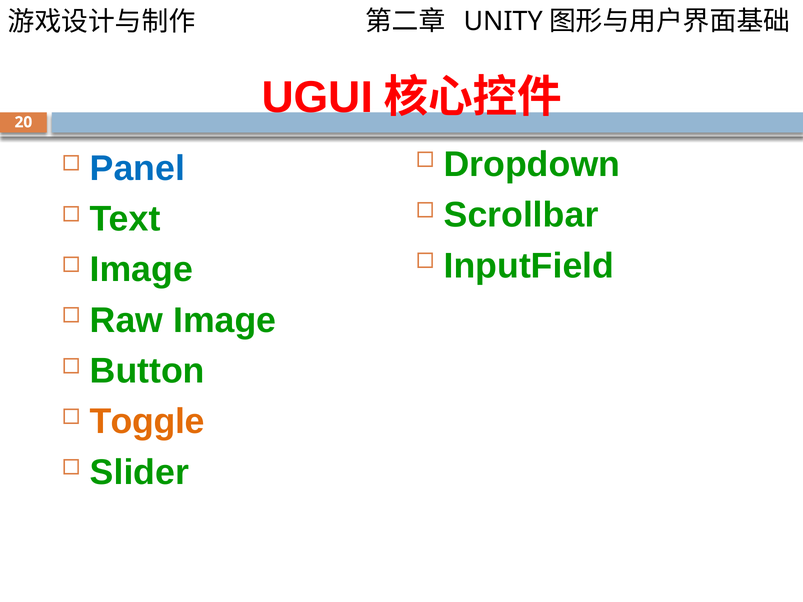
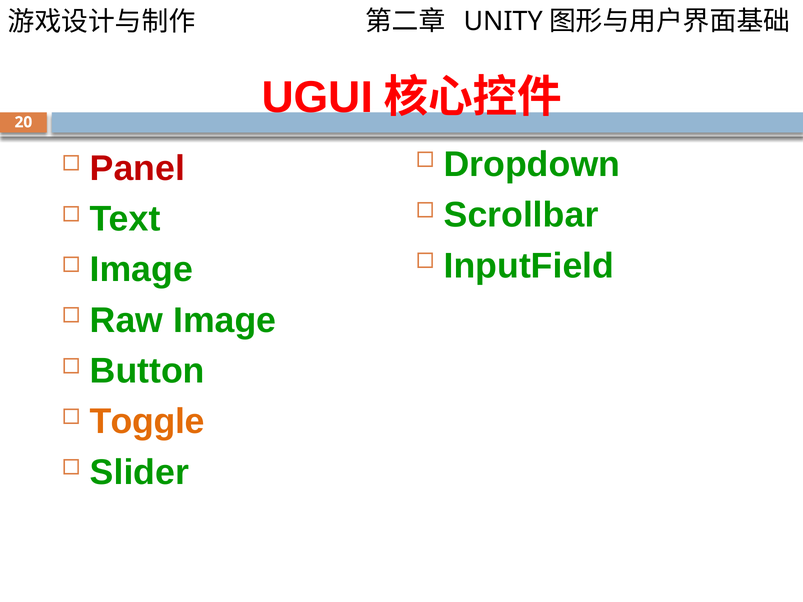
Panel colour: blue -> red
